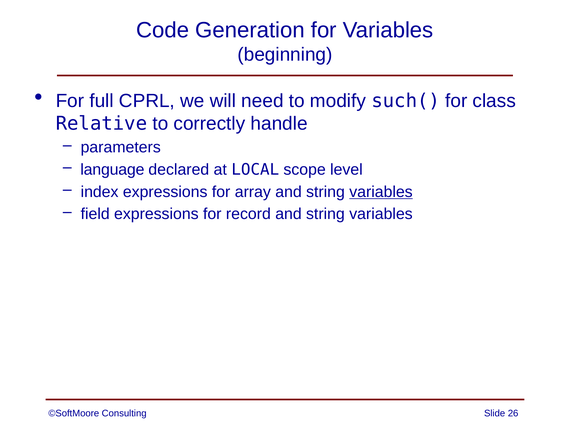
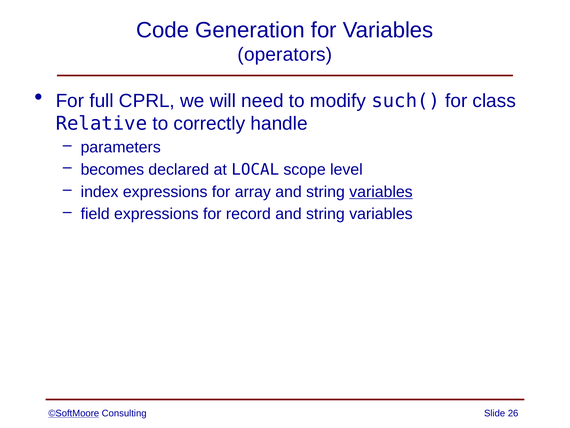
beginning: beginning -> operators
language: language -> becomes
©SoftMoore underline: none -> present
